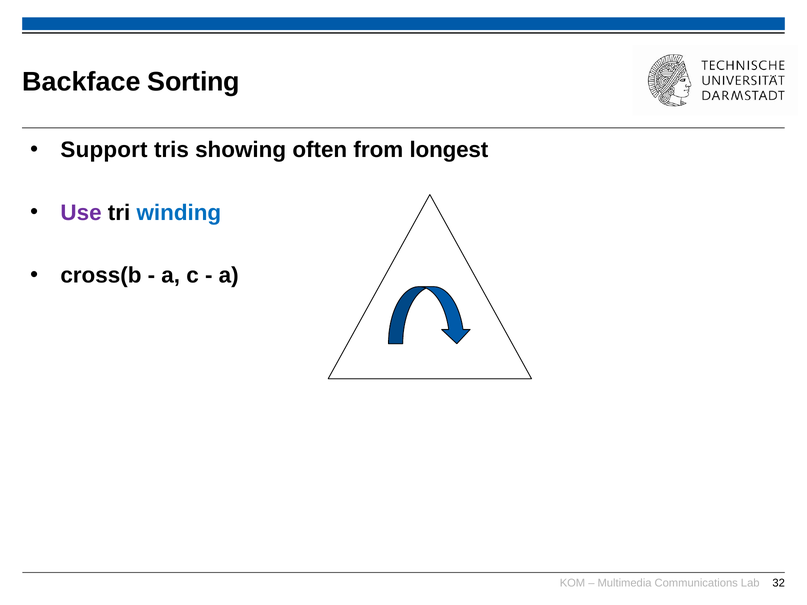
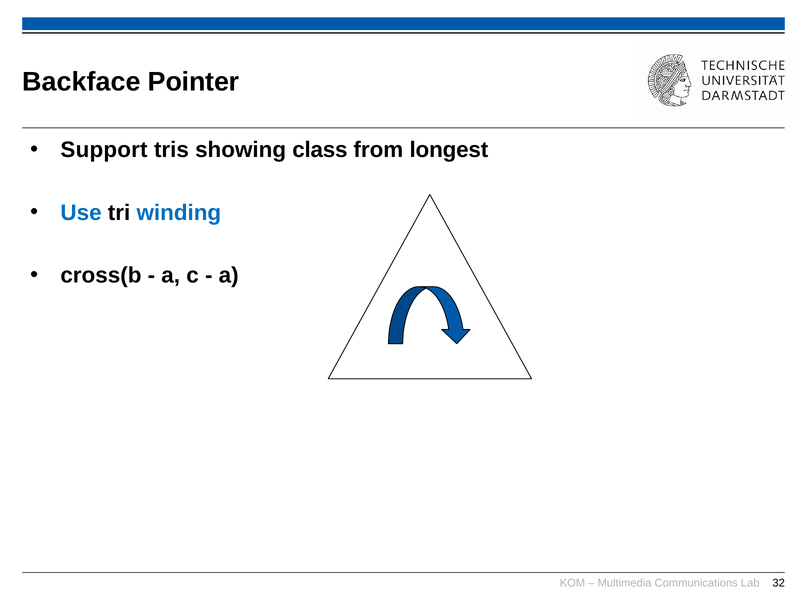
Sorting: Sorting -> Pointer
often: often -> class
Use colour: purple -> blue
